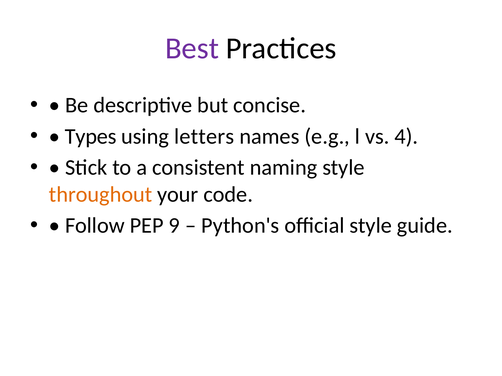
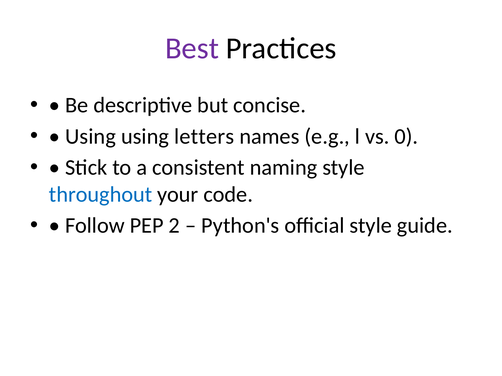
Types at (91, 137): Types -> Using
4: 4 -> 0
throughout colour: orange -> blue
9: 9 -> 2
